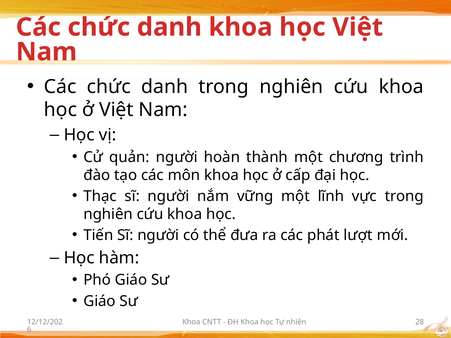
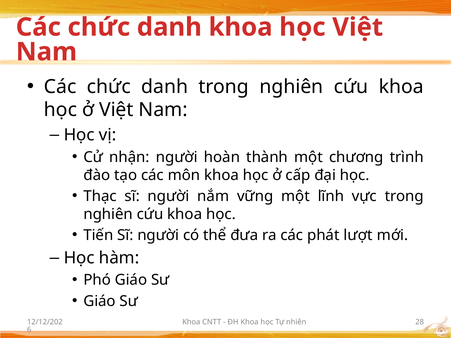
quản: quản -> nhận
